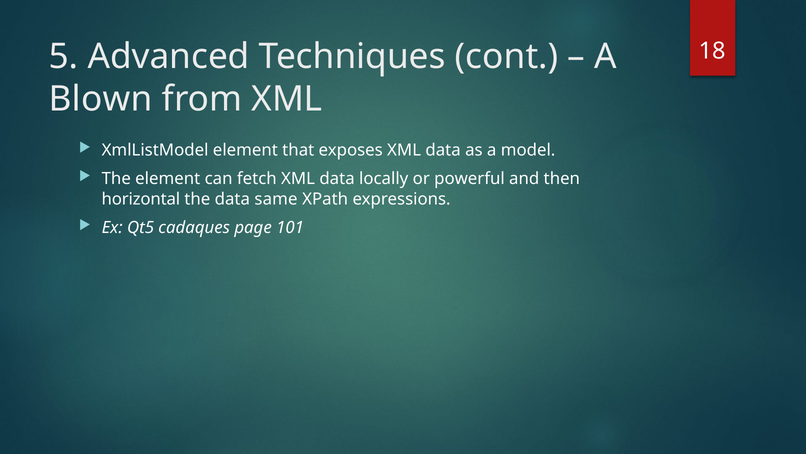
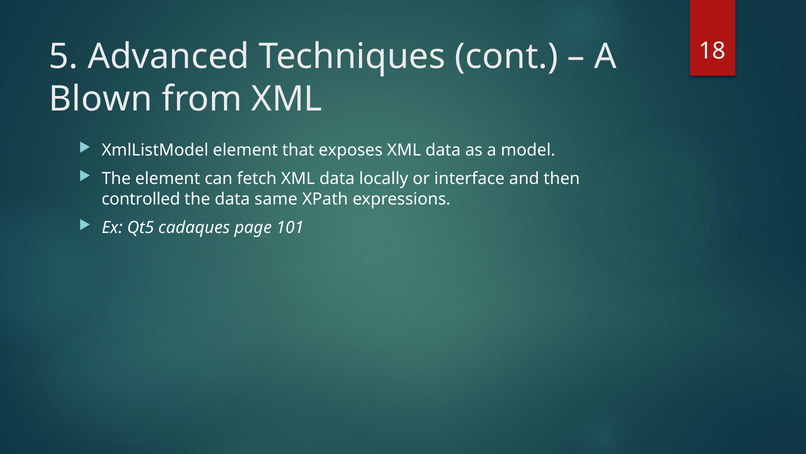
powerful: powerful -> interface
horizontal: horizontal -> controlled
